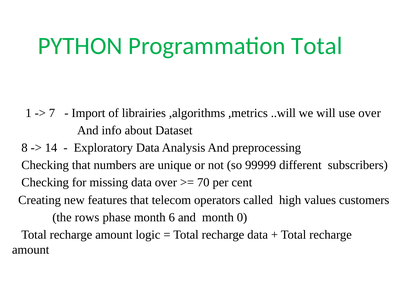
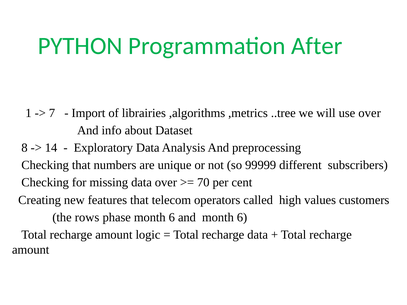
Programmation Total: Total -> After
..will: ..will -> ..tree
and month 0: 0 -> 6
